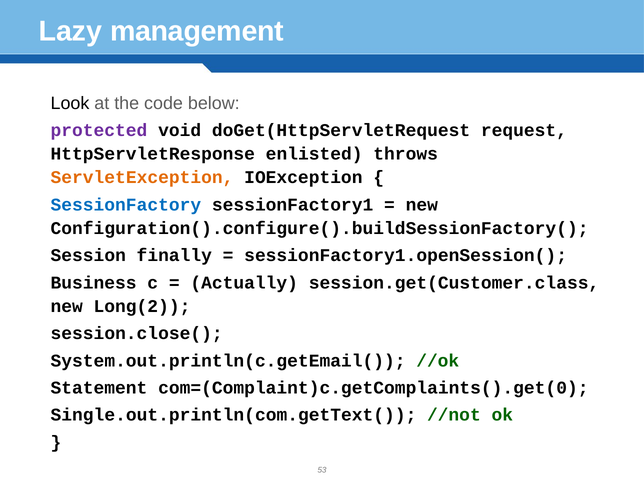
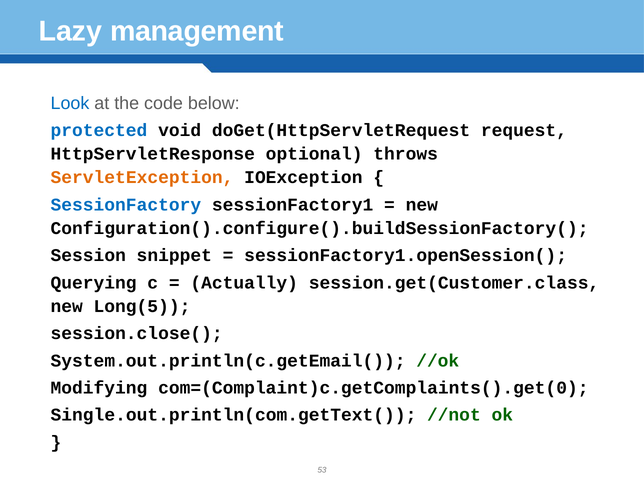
Look colour: black -> blue
protected colour: purple -> blue
enlisted: enlisted -> optional
finally: finally -> snippet
Business: Business -> Querying
Long(2: Long(2 -> Long(5
Statement: Statement -> Modifying
